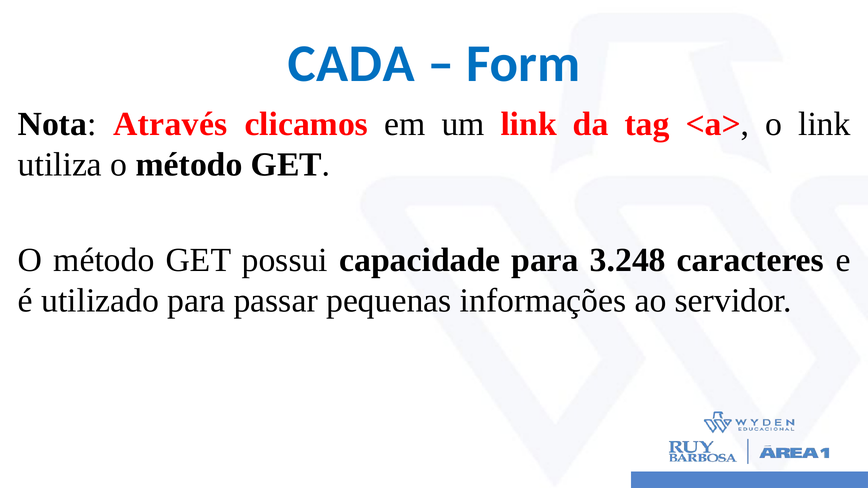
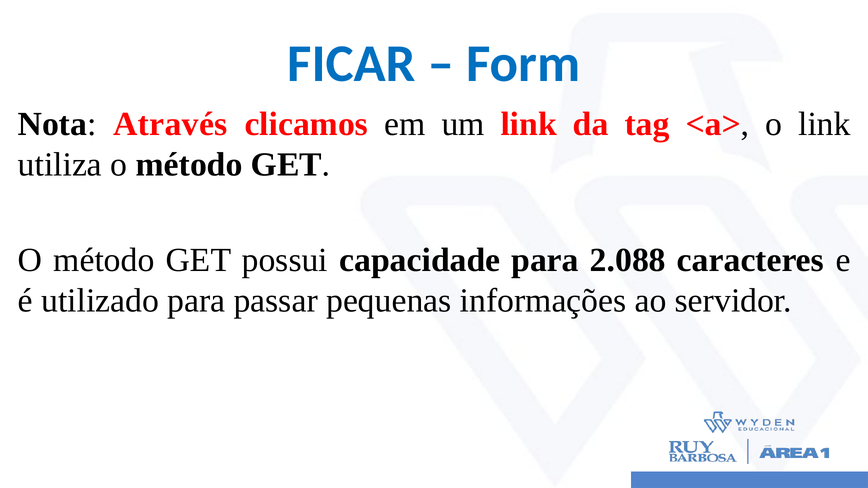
CADA: CADA -> FICAR
3.248: 3.248 -> 2.088
